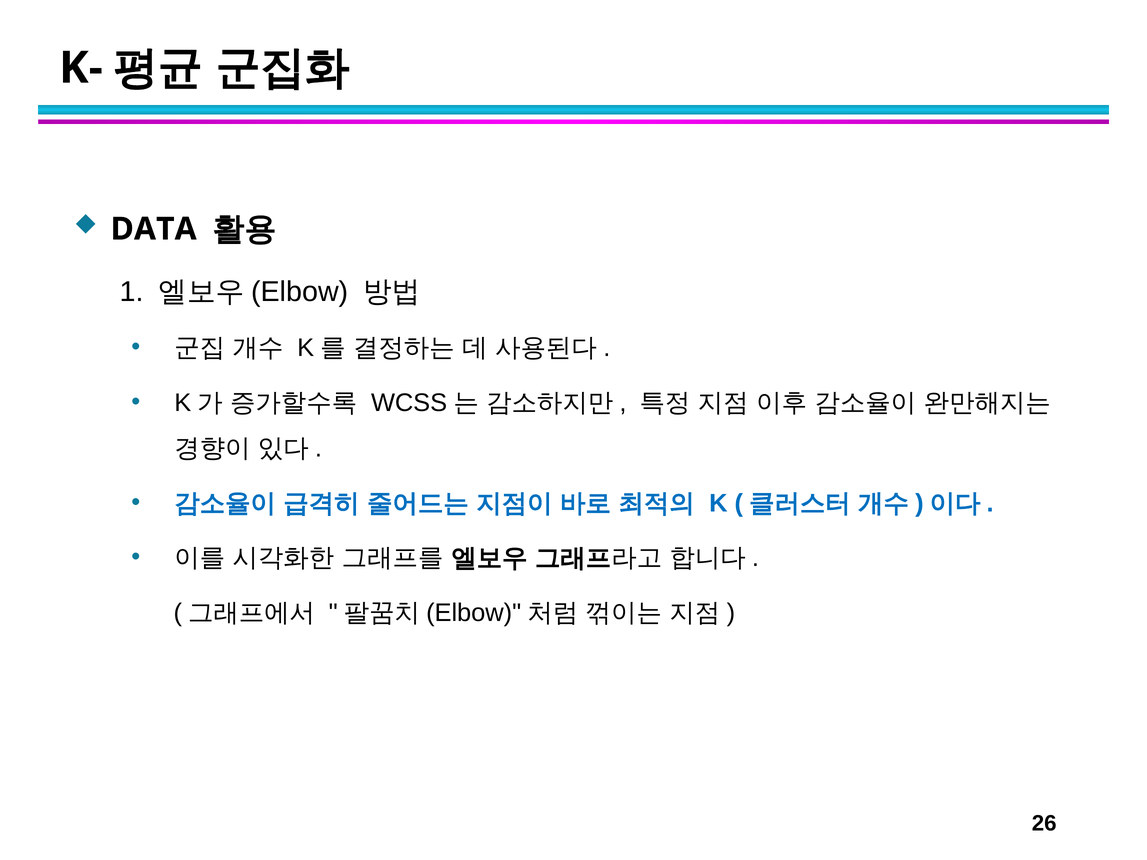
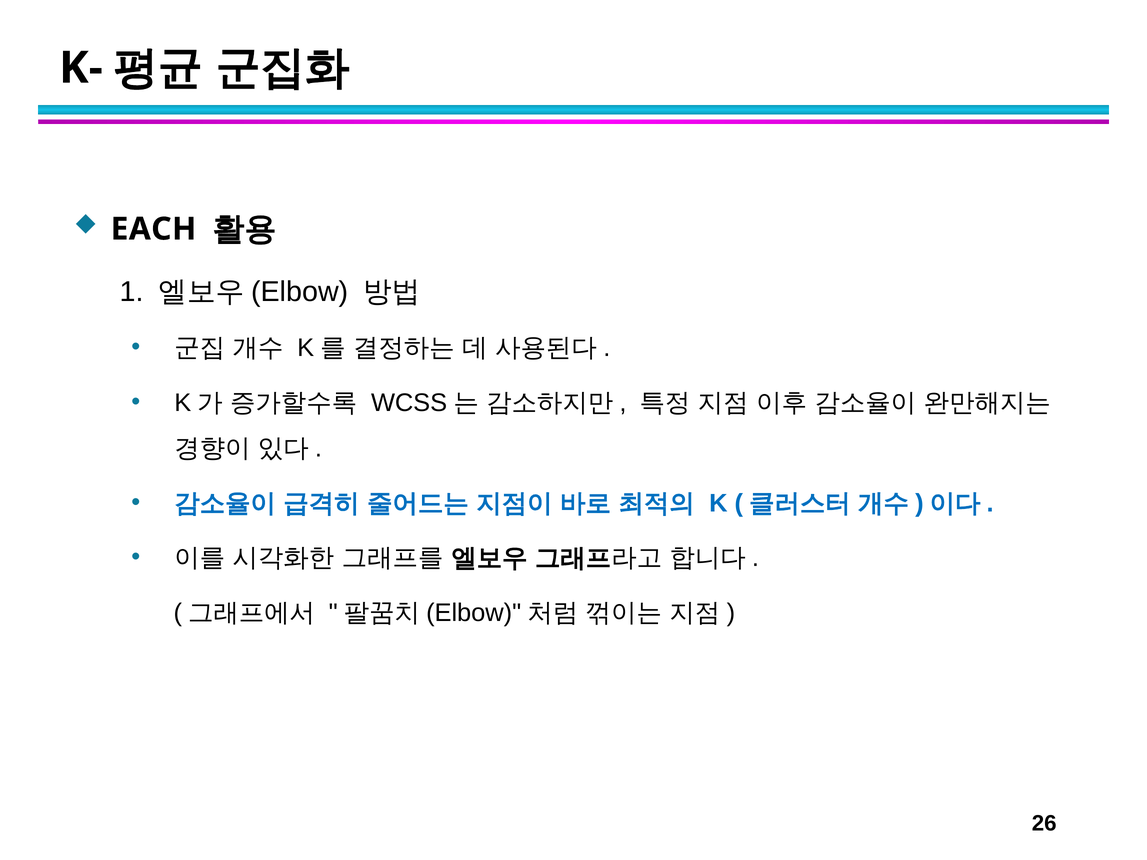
DATA: DATA -> EACH
